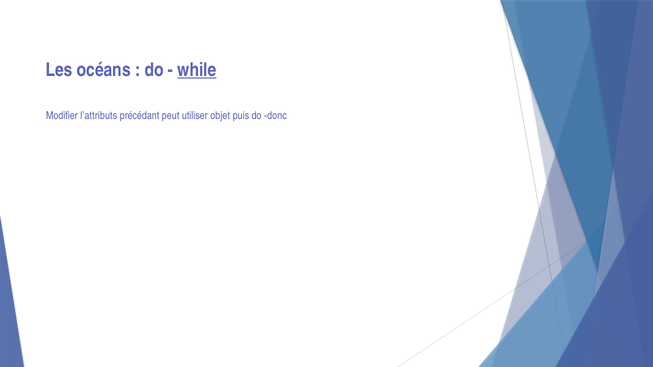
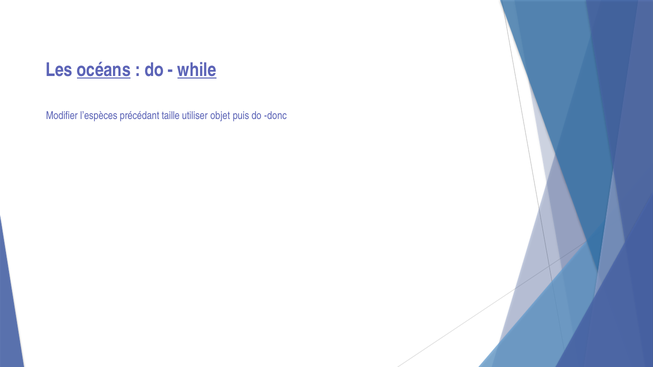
océans underline: none -> present
l’attributs: l’attributs -> l’espèces
peut: peut -> taille
